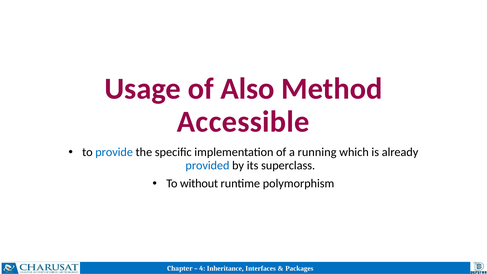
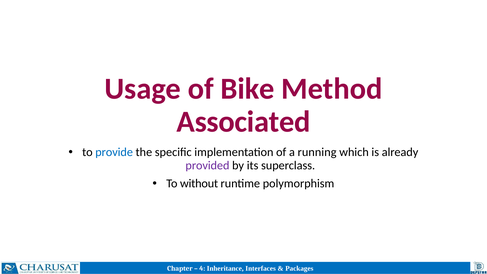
Also: Also -> Bike
Accessible: Accessible -> Associated
provided colour: blue -> purple
